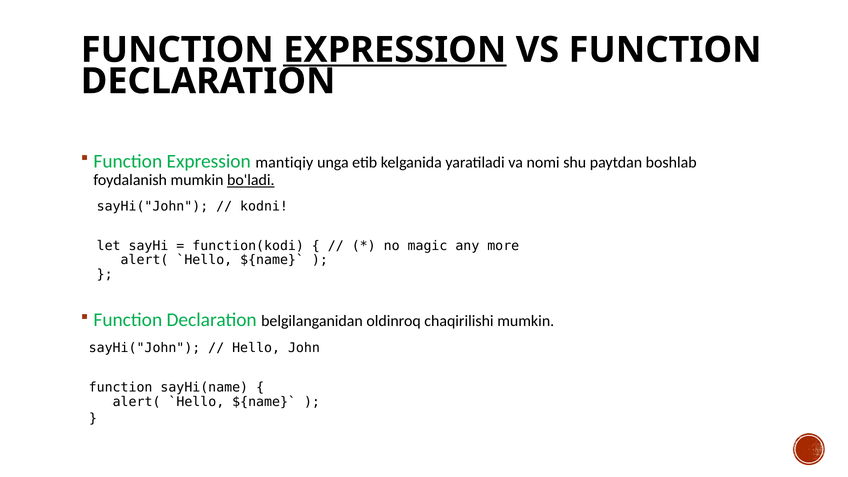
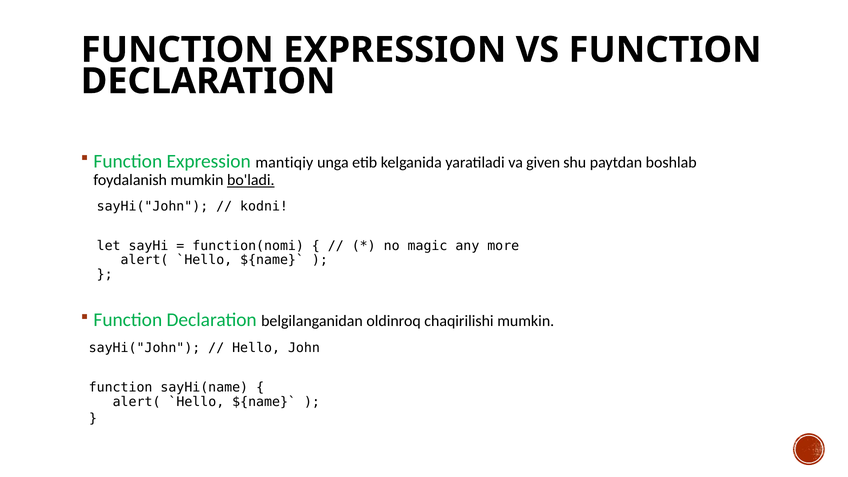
EXPRESSION at (395, 50) underline: present -> none
nomi: nomi -> given
function(kodi: function(kodi -> function(nomi
